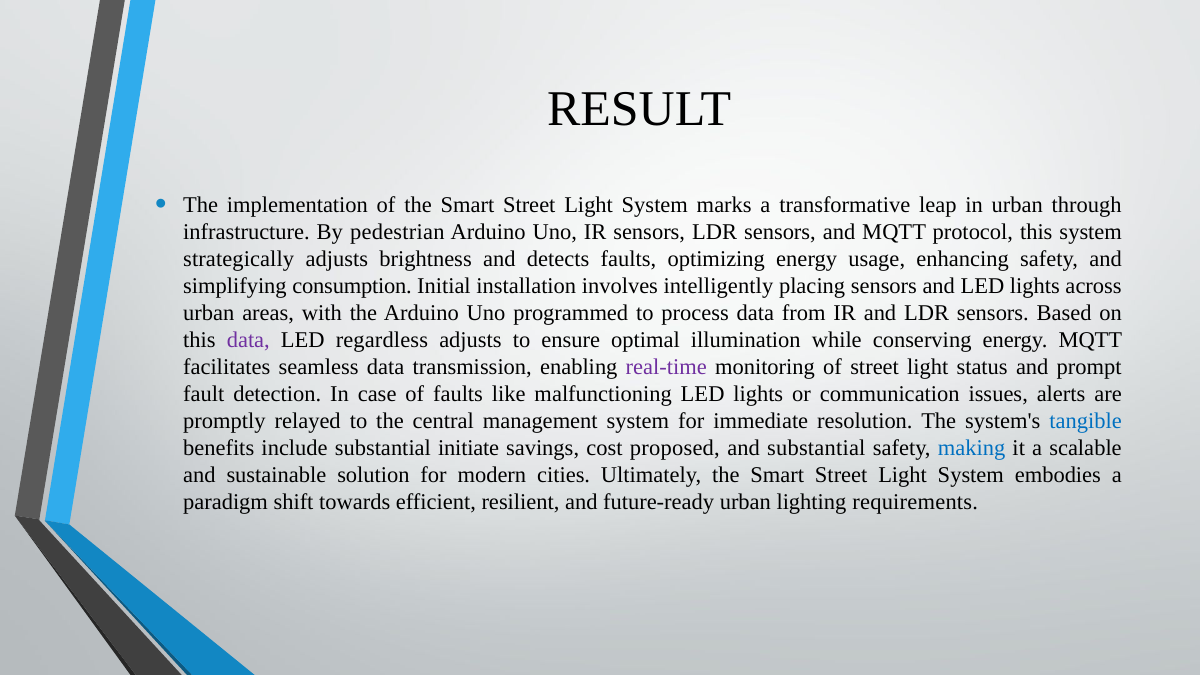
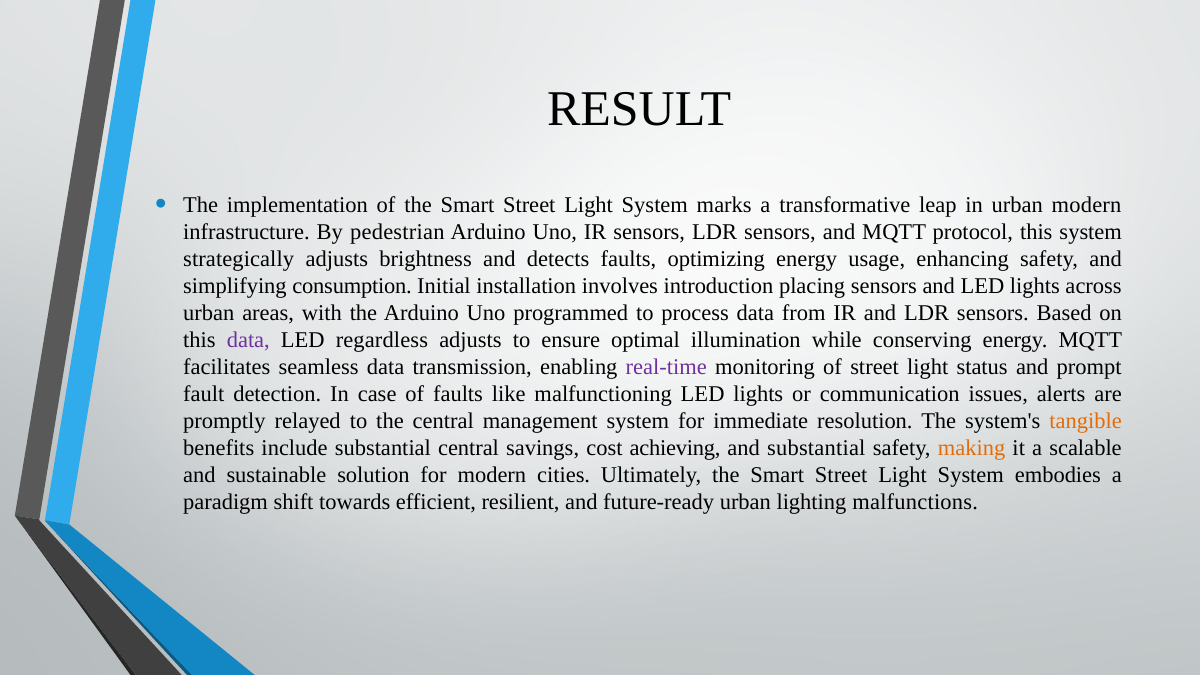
urban through: through -> modern
intelligently: intelligently -> introduction
tangible colour: blue -> orange
substantial initiate: initiate -> central
proposed: proposed -> achieving
making colour: blue -> orange
requirements: requirements -> malfunctions
